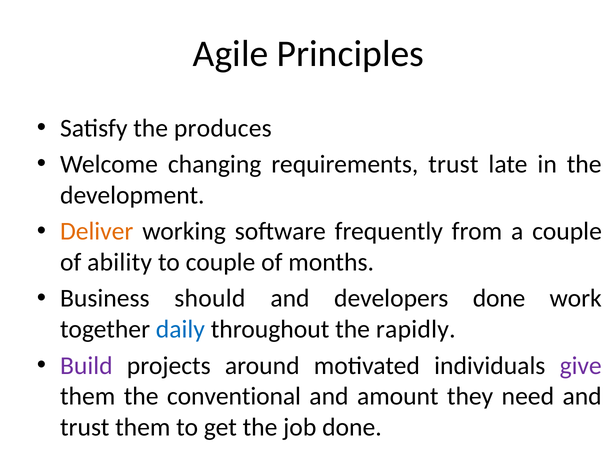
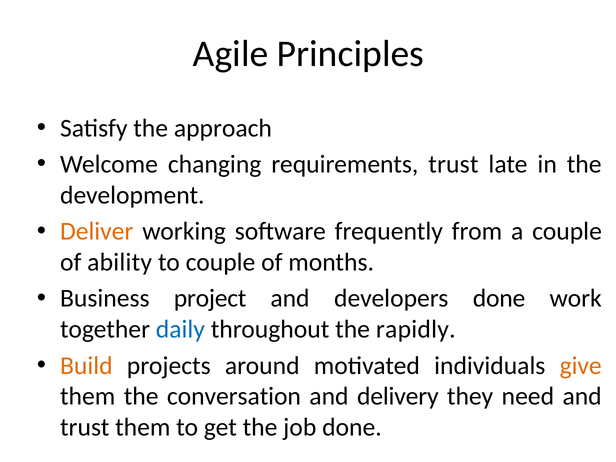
produces: produces -> approach
should: should -> project
Build colour: purple -> orange
give colour: purple -> orange
conventional: conventional -> conversation
amount: amount -> delivery
